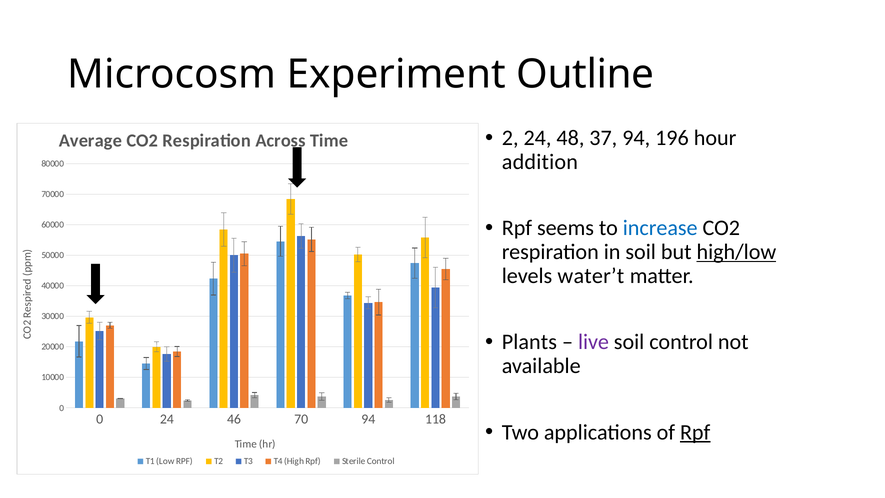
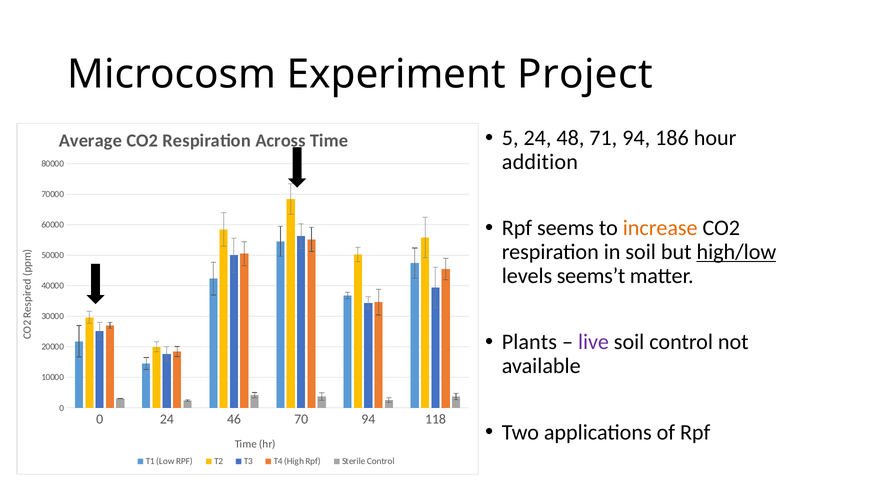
Outline: Outline -> Project
2 at (510, 138): 2 -> 5
37: 37 -> 71
196: 196 -> 186
increase colour: blue -> orange
water’t: water’t -> seems’t
Rpf at (695, 432) underline: present -> none
